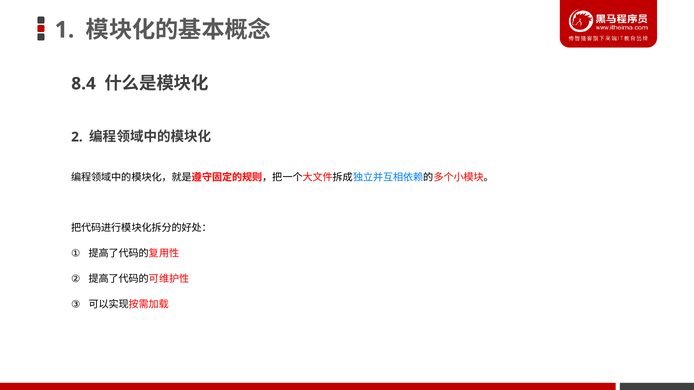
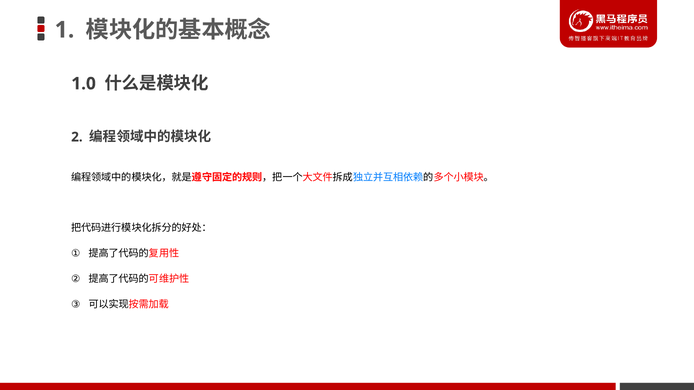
8.4: 8.4 -> 1.0
